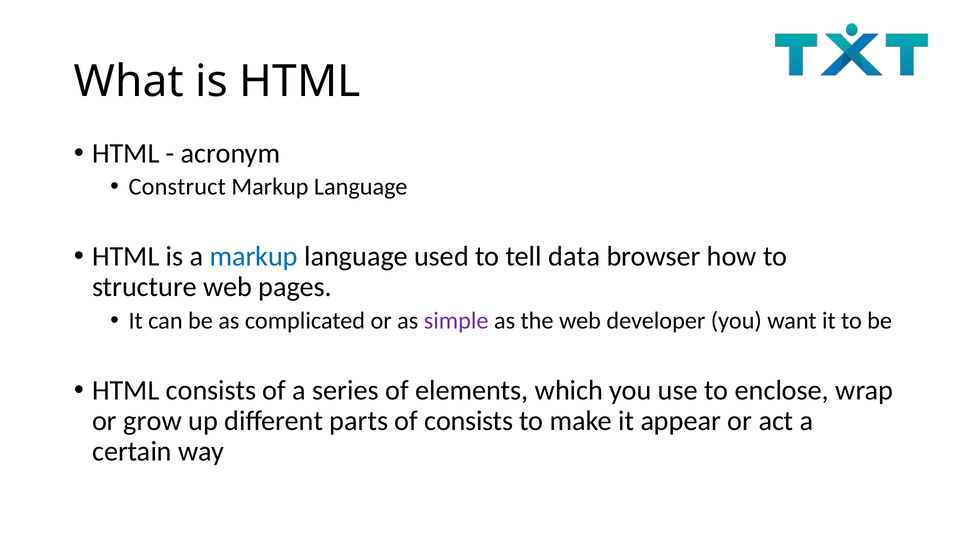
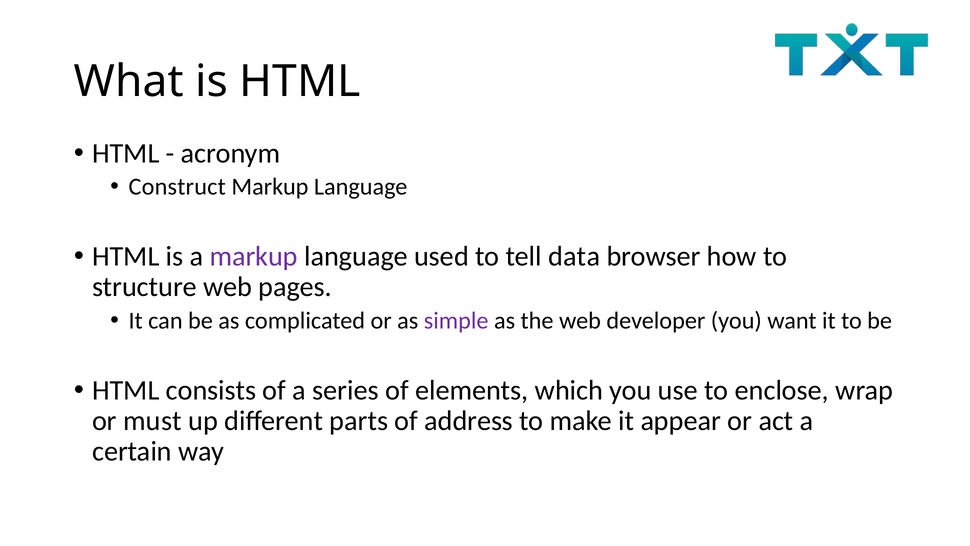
markup at (254, 256) colour: blue -> purple
grow: grow -> must
of consists: consists -> address
